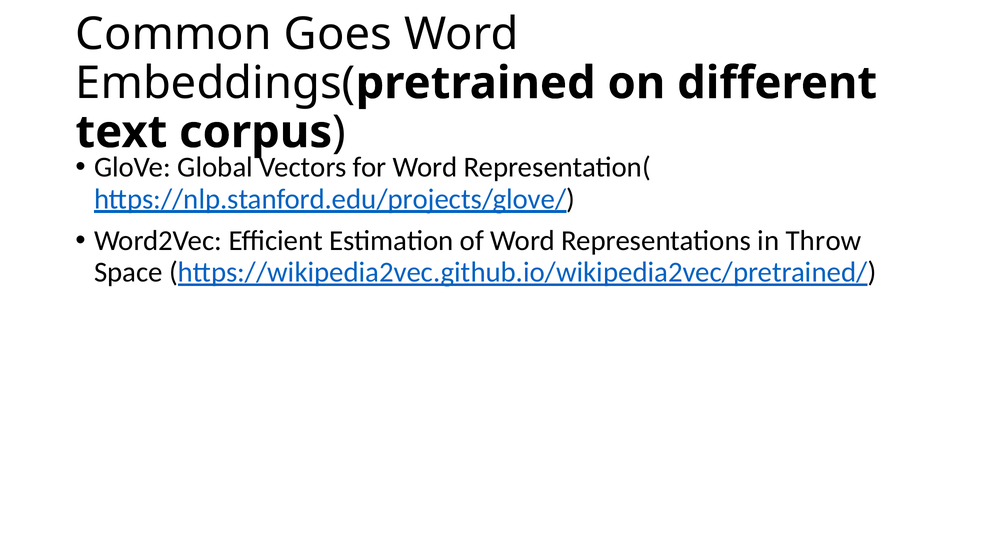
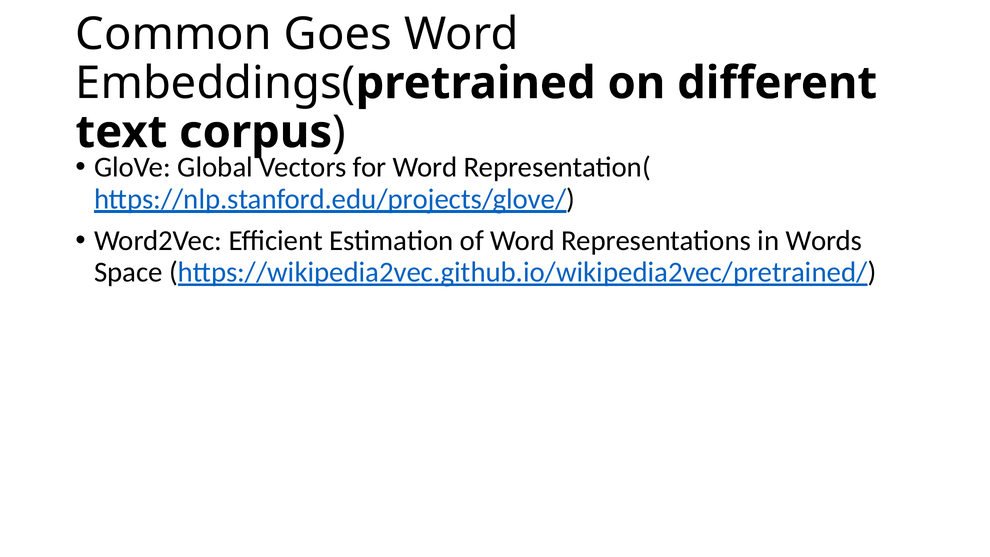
Throw: Throw -> Words
